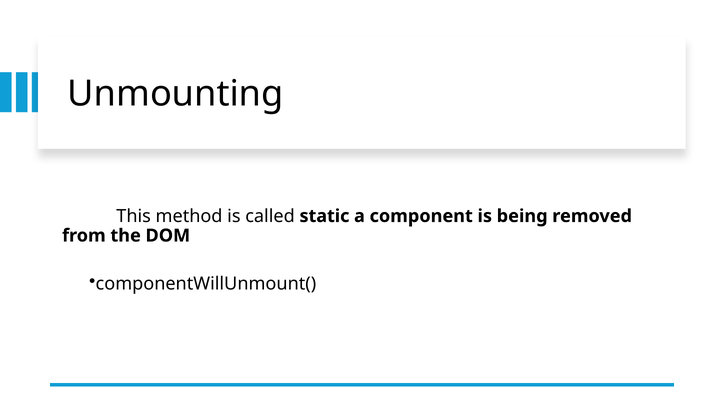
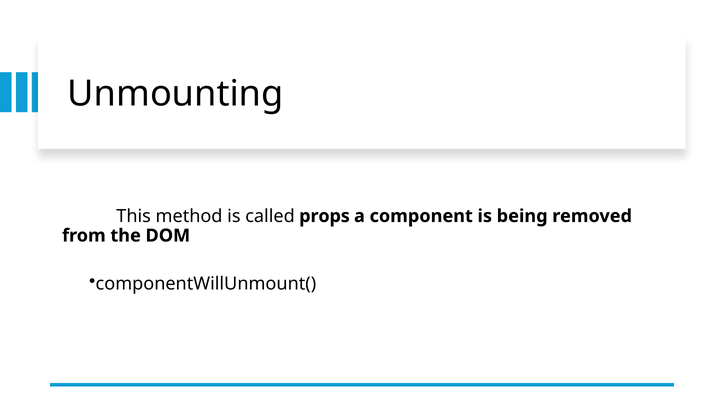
static: static -> props
